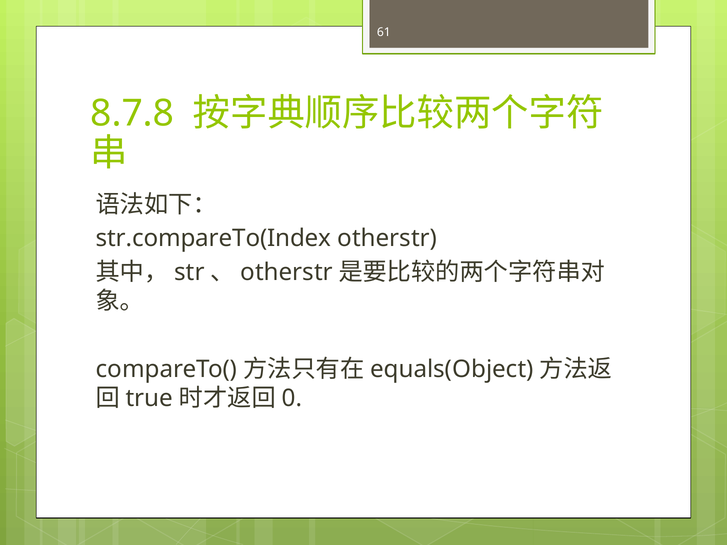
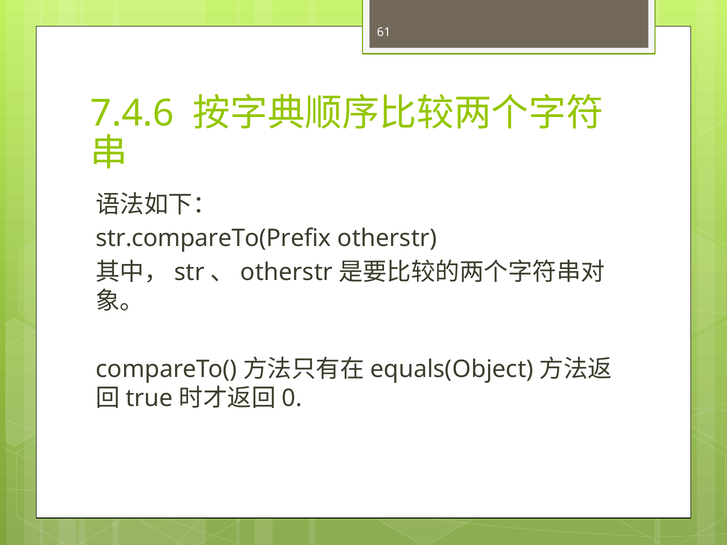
8.7.8: 8.7.8 -> 7.4.6
str.compareTo(Index: str.compareTo(Index -> str.compareTo(Prefix
